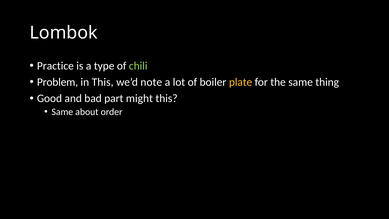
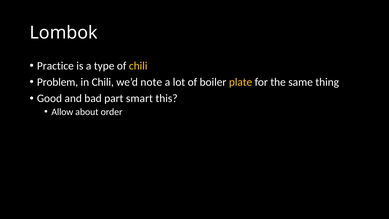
chili at (138, 66) colour: light green -> yellow
in This: This -> Chili
might: might -> smart
Same at (62, 112): Same -> Allow
